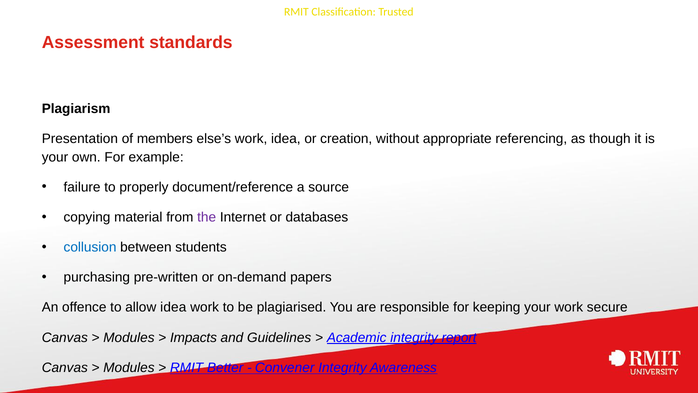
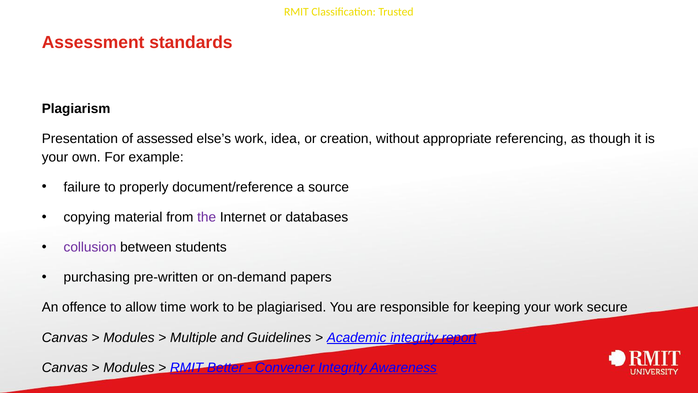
members: members -> assessed
collusion colour: blue -> purple
allow idea: idea -> time
Impacts: Impacts -> Multiple
